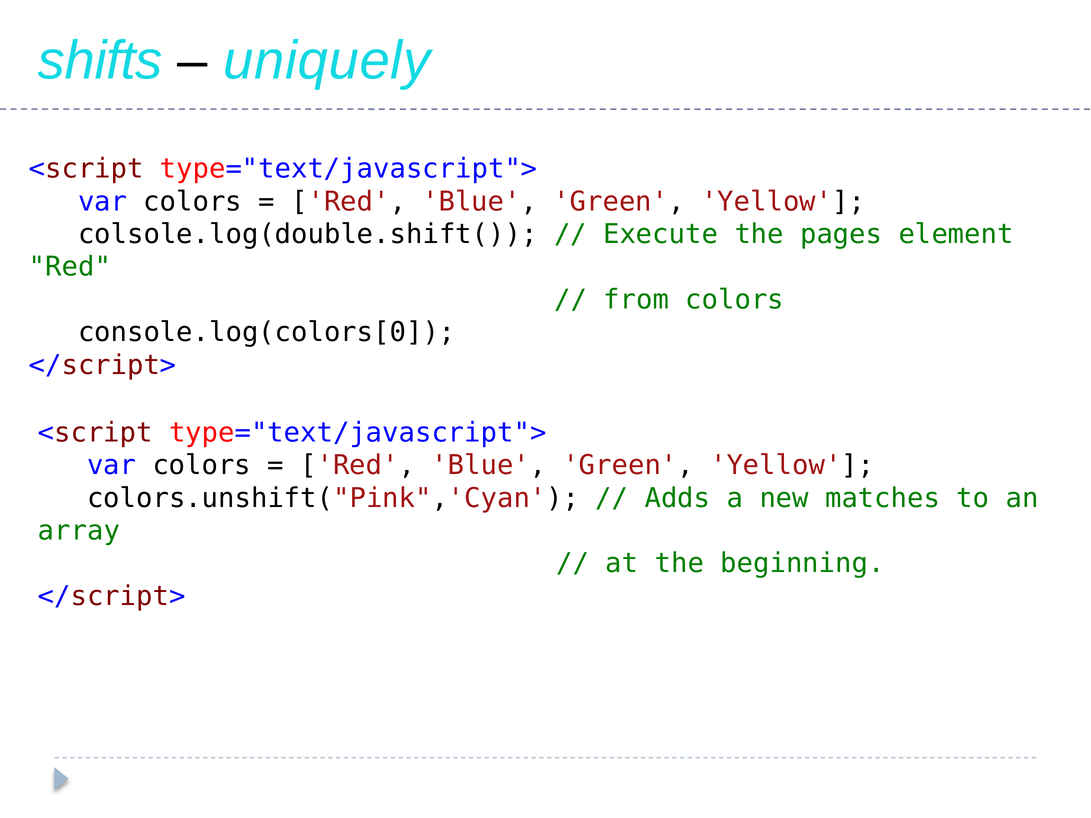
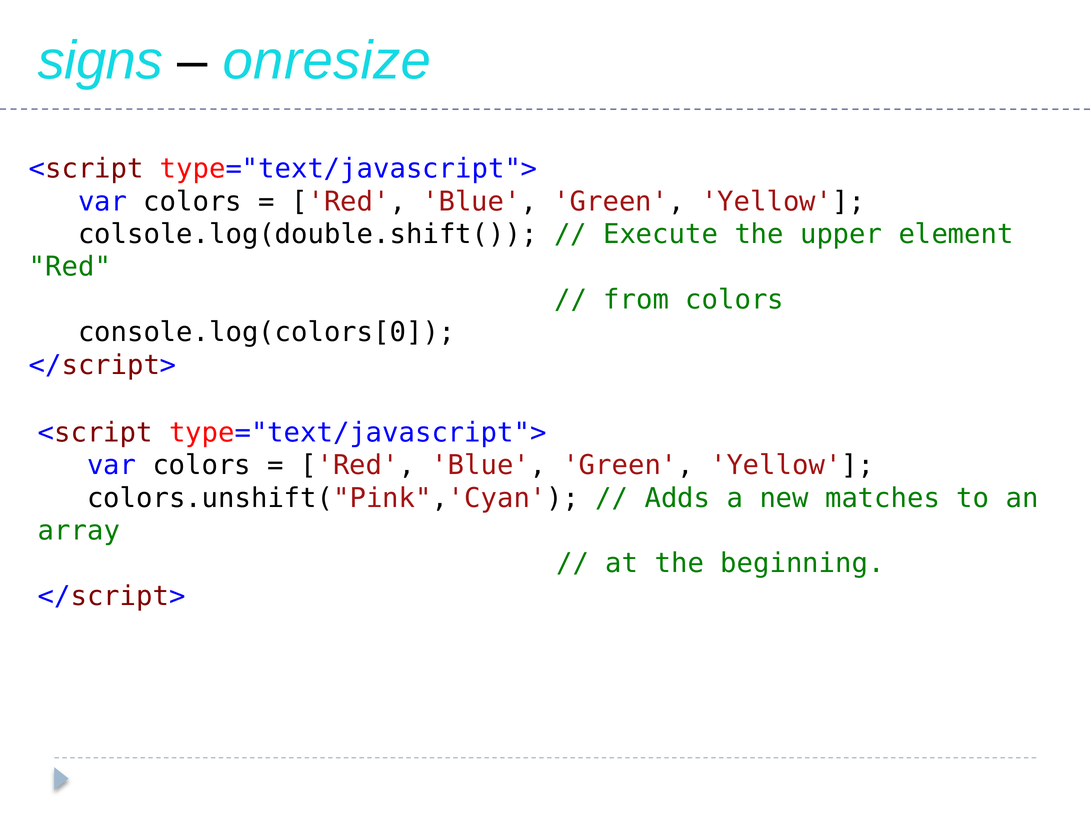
shifts: shifts -> signs
uniquely: uniquely -> onresize
pages: pages -> upper
